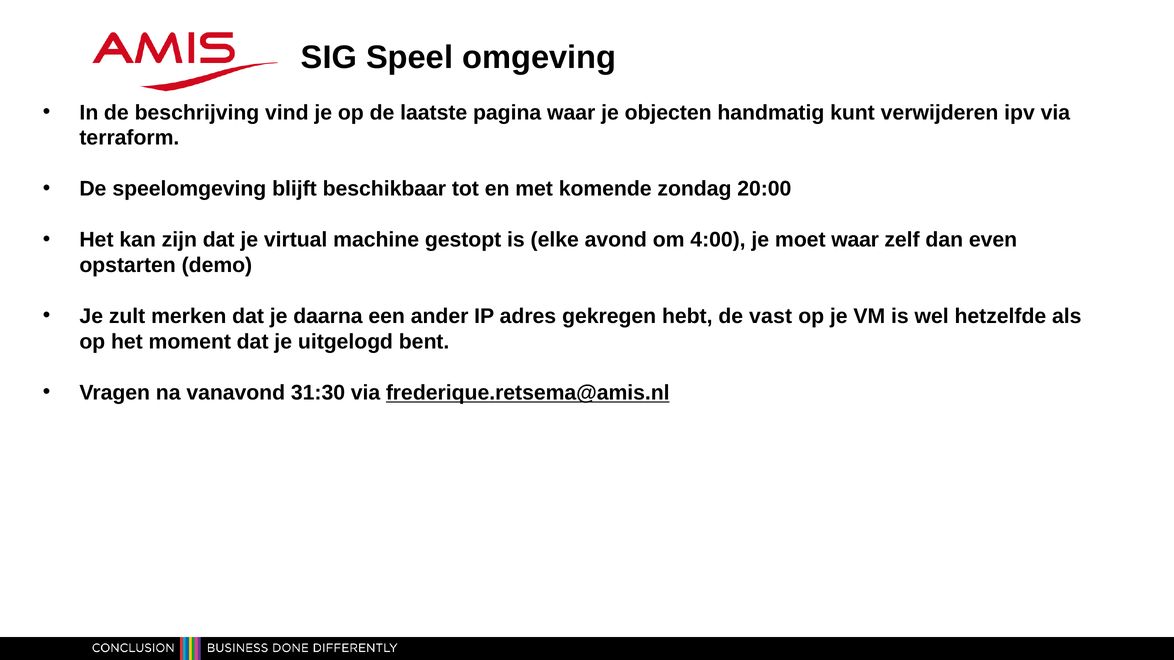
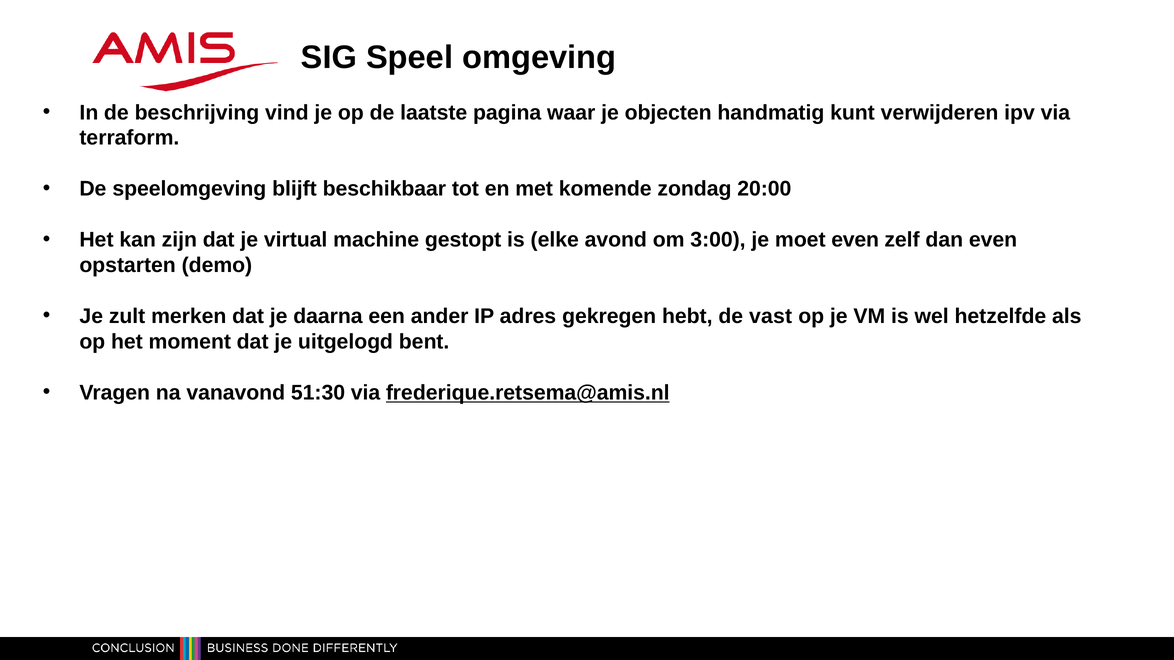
4:00: 4:00 -> 3:00
moet waar: waar -> even
31:30: 31:30 -> 51:30
